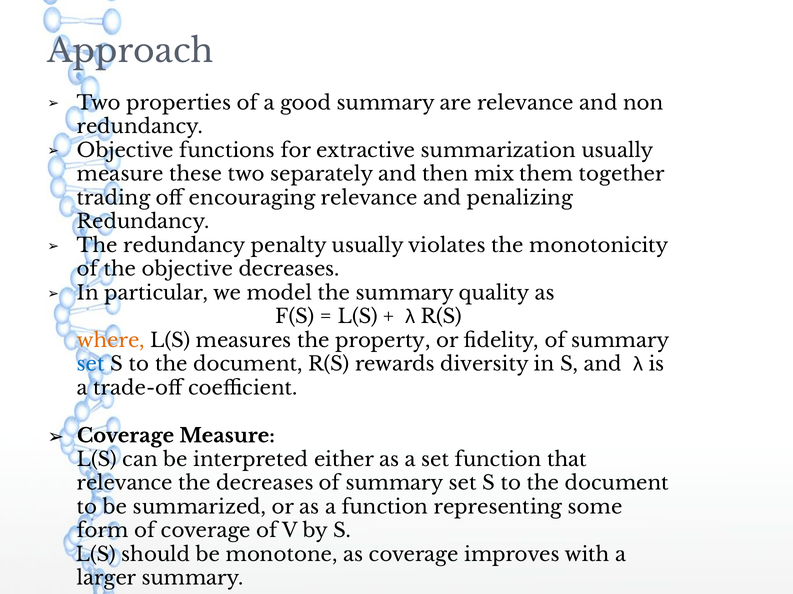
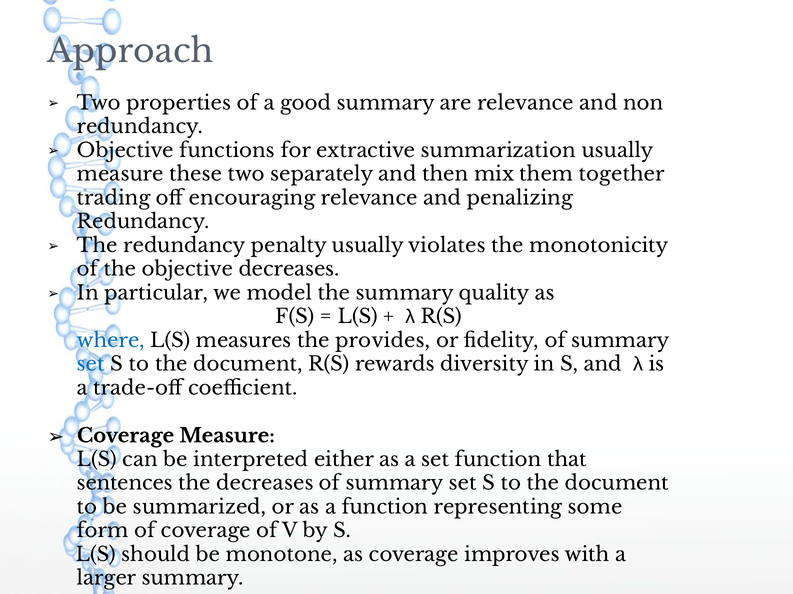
where colour: orange -> blue
property: property -> provides
relevance at (125, 484): relevance -> sentences
